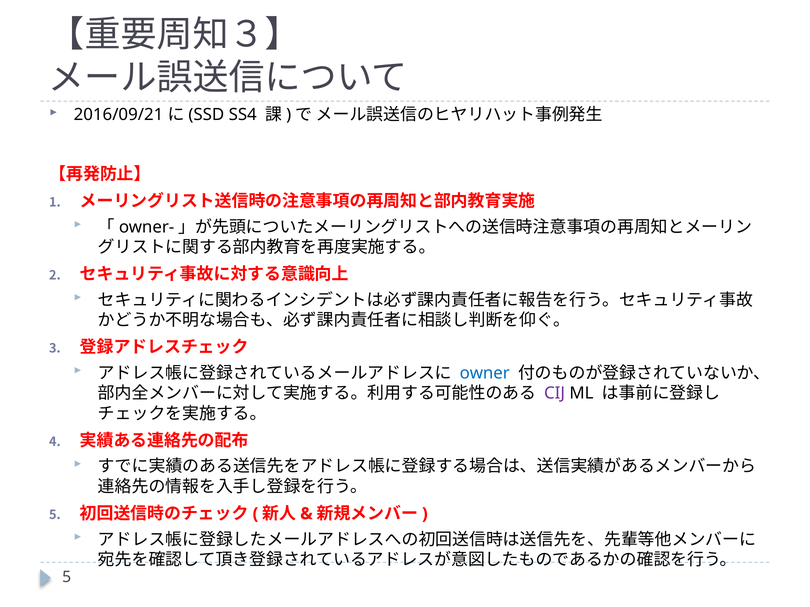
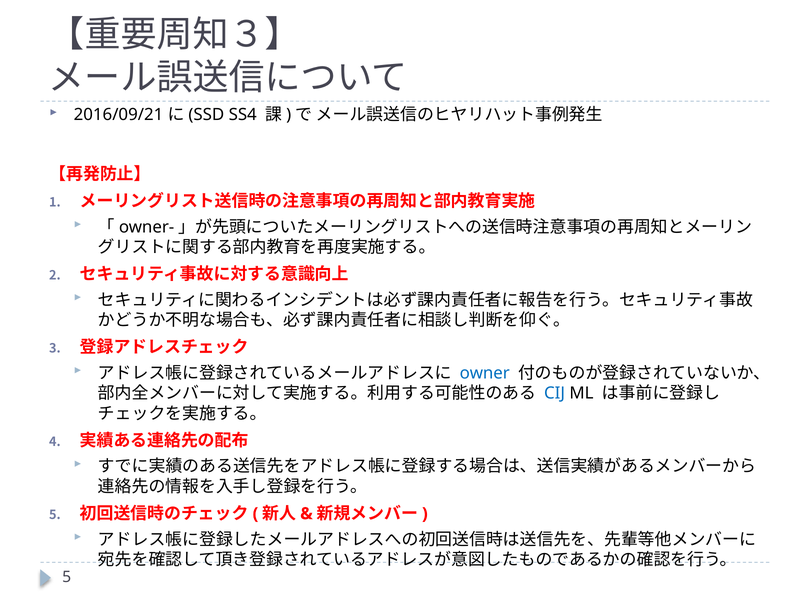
CIJ colour: purple -> blue
